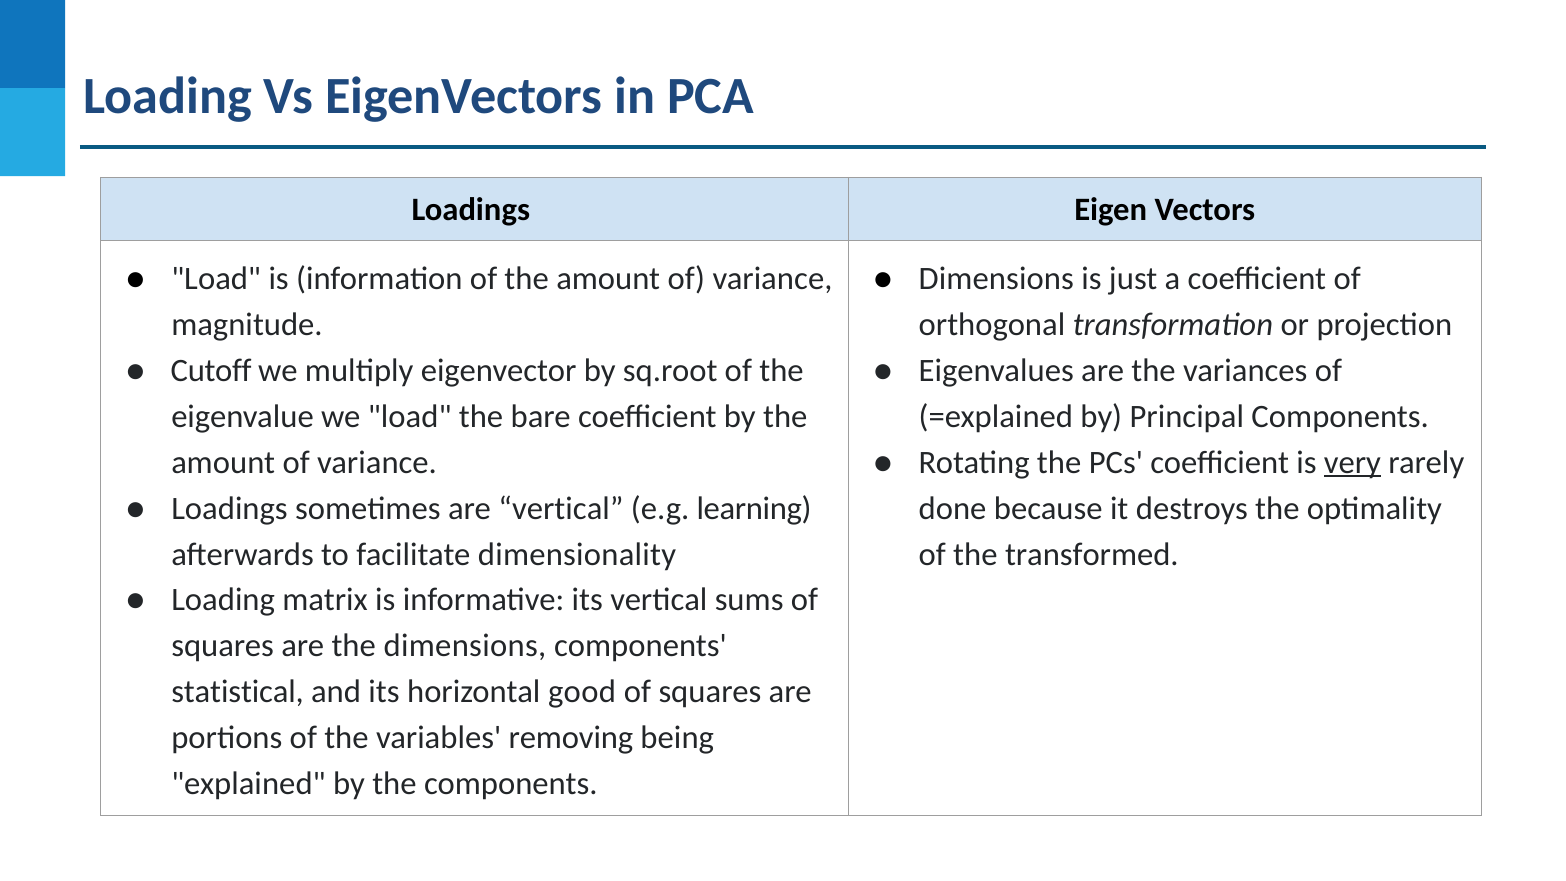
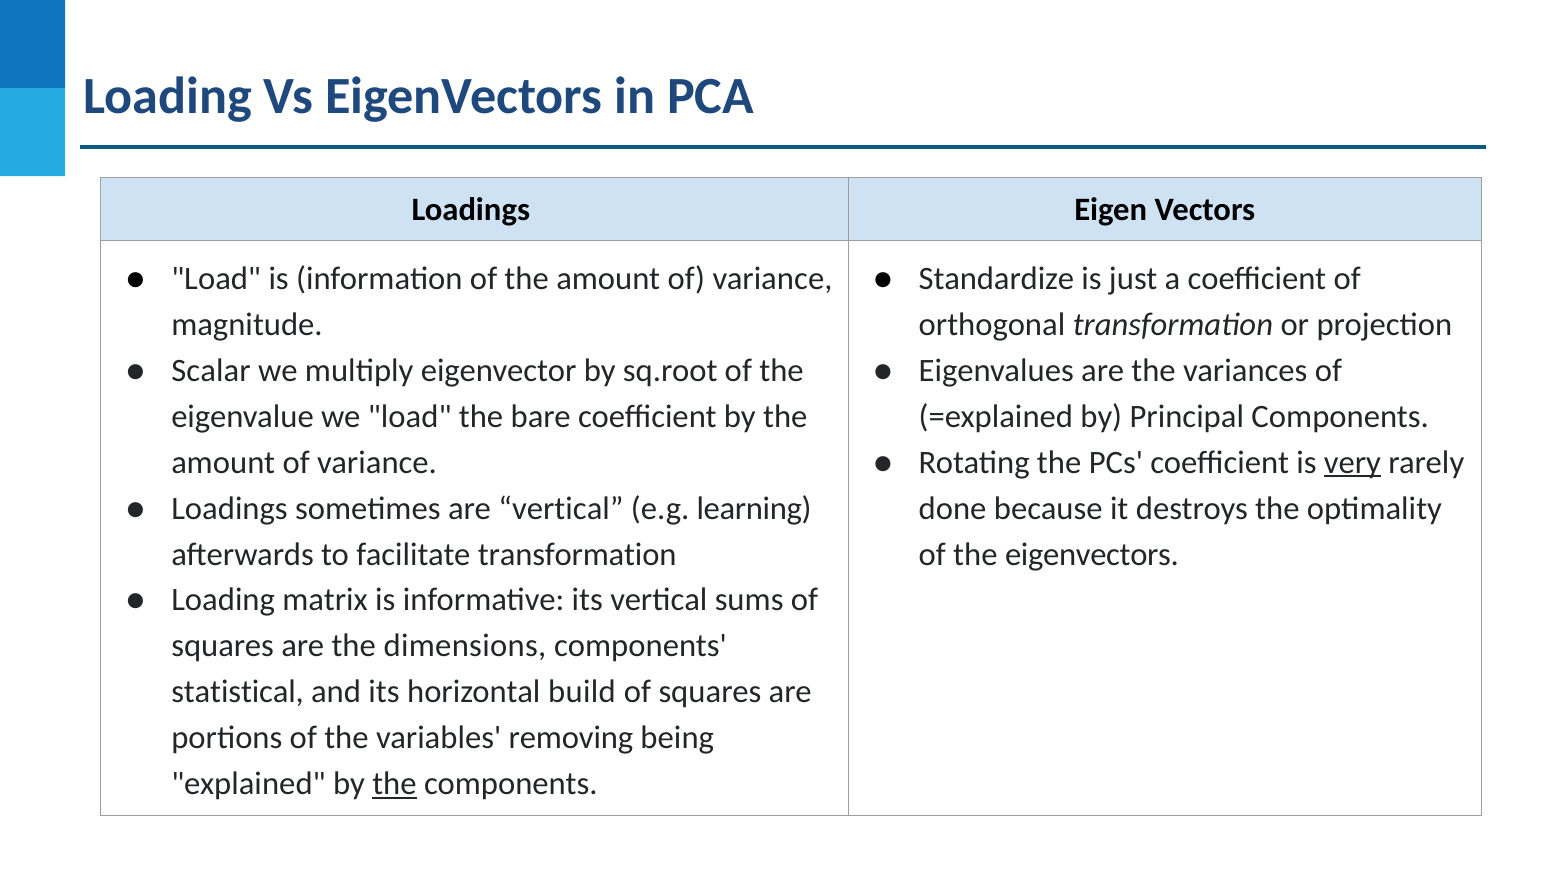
Dimensions at (996, 279): Dimensions -> Standardize
Cutoff: Cutoff -> Scalar
facilitate dimensionality: dimensionality -> transformation
the transformed: transformed -> eigenvectors
good: good -> build
the at (394, 784) underline: none -> present
